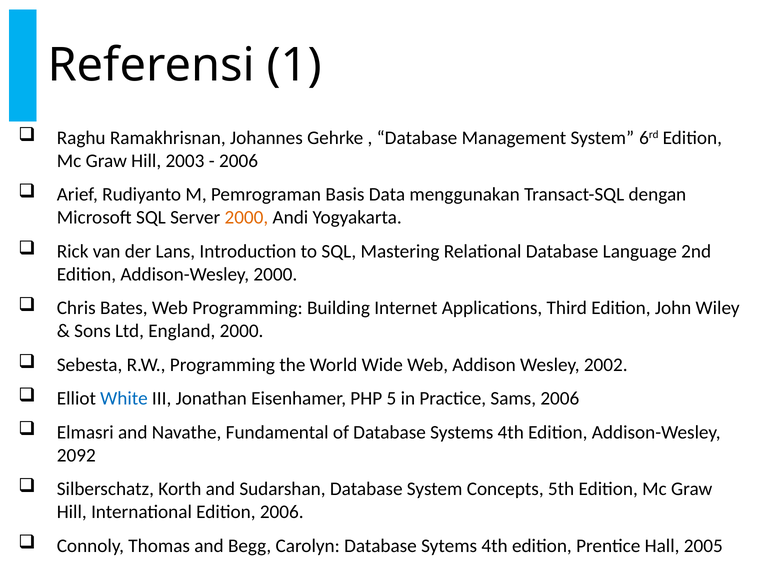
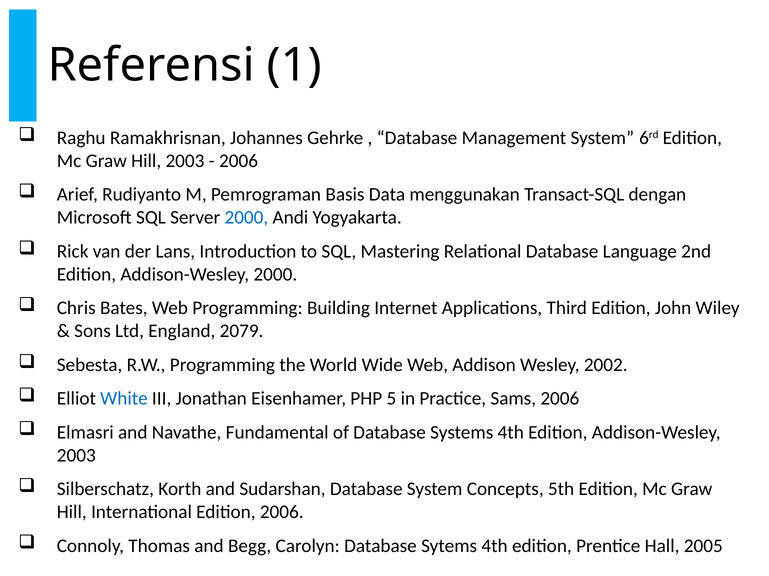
2000 at (246, 218) colour: orange -> blue
England 2000: 2000 -> 2079
2092 at (76, 456): 2092 -> 2003
